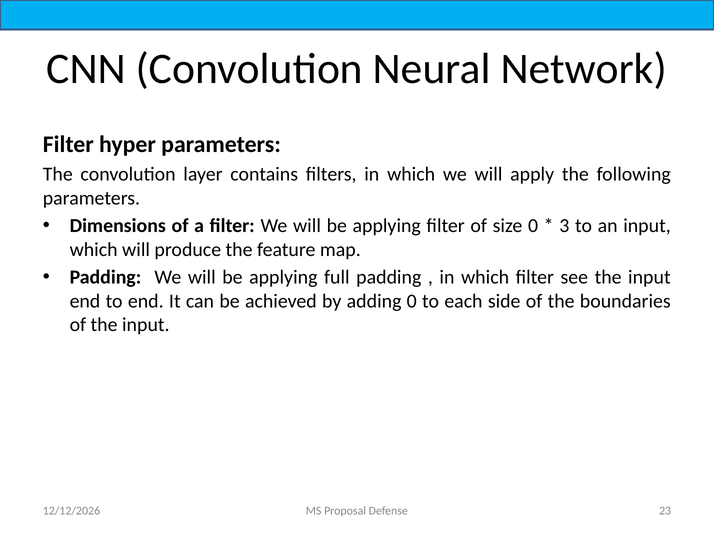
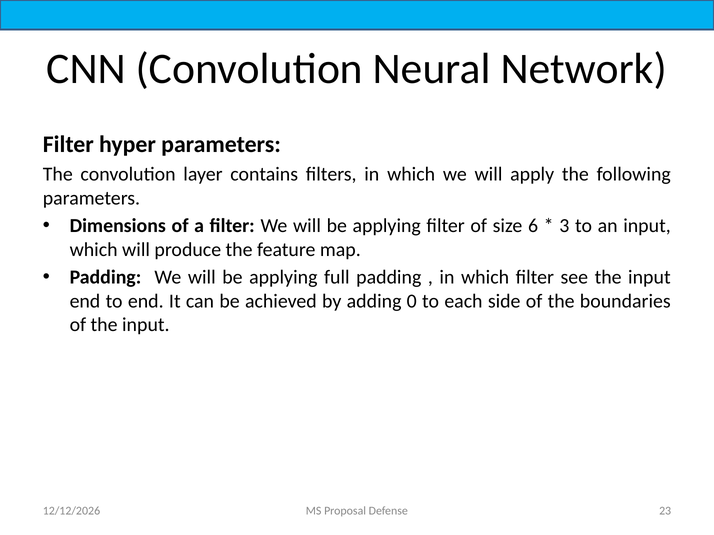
size 0: 0 -> 6
